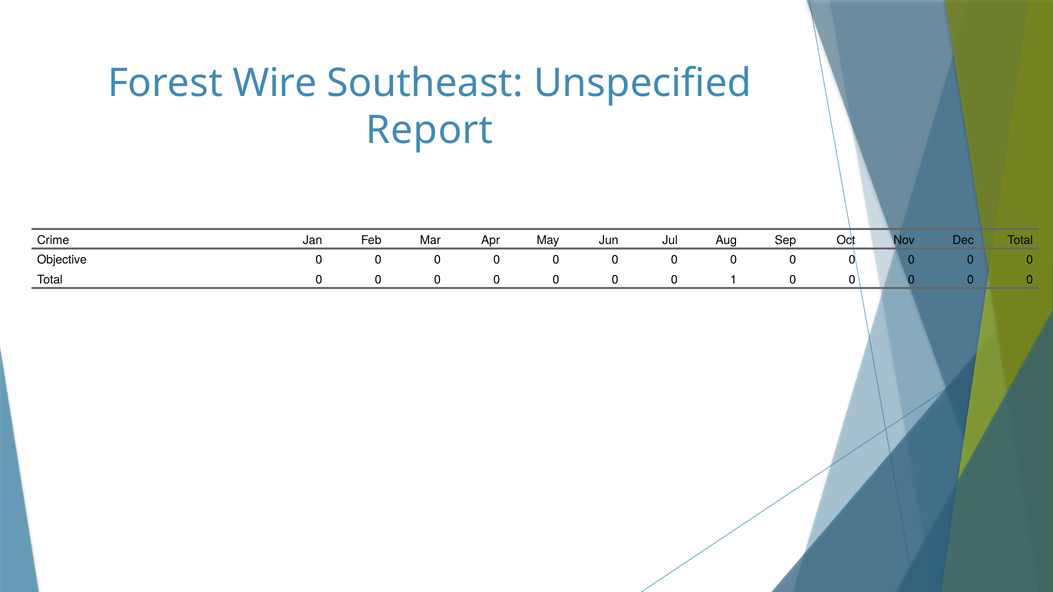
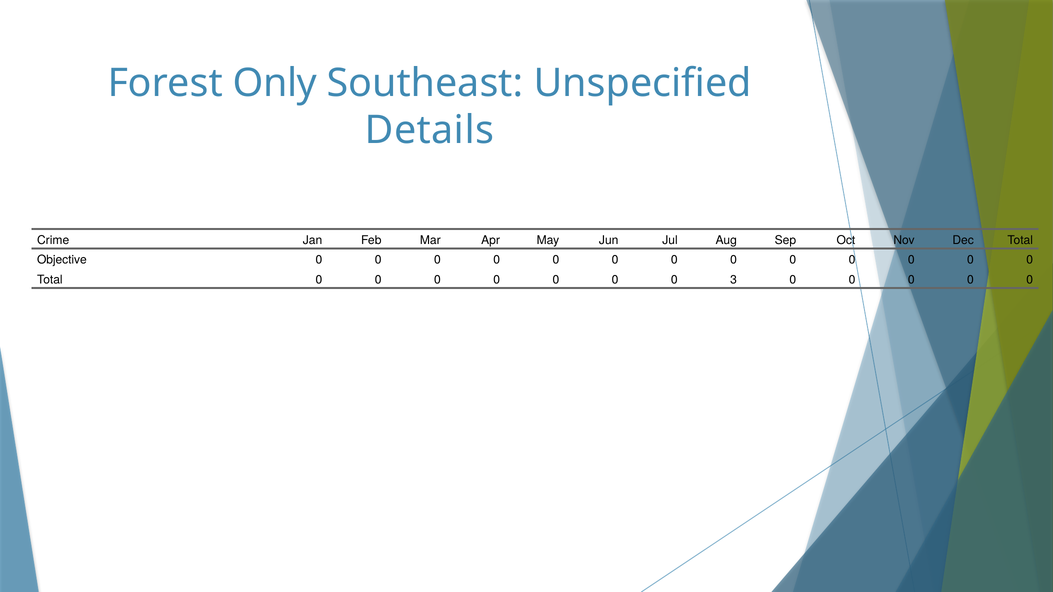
Wire: Wire -> Only
Report: Report -> Details
1: 1 -> 3
